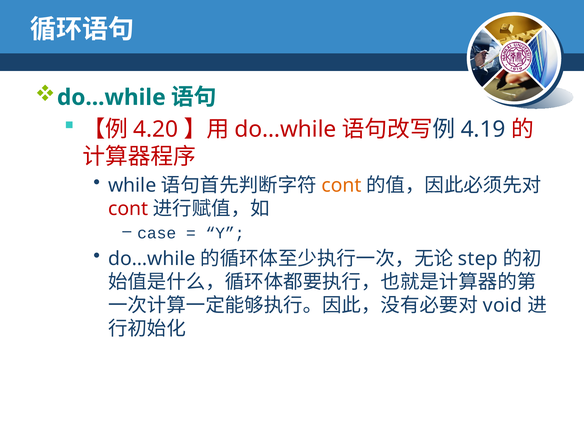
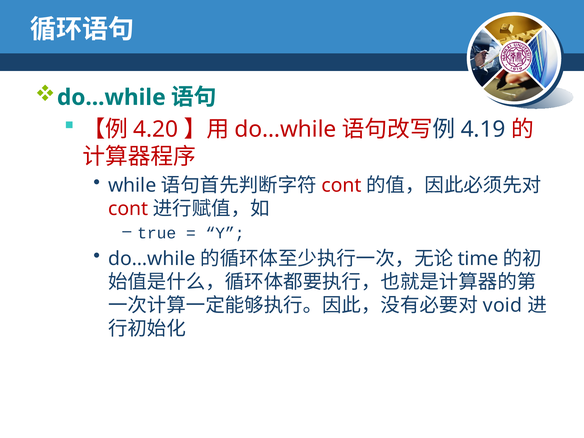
cont at (341, 185) colour: orange -> red
case: case -> true
step: step -> time
